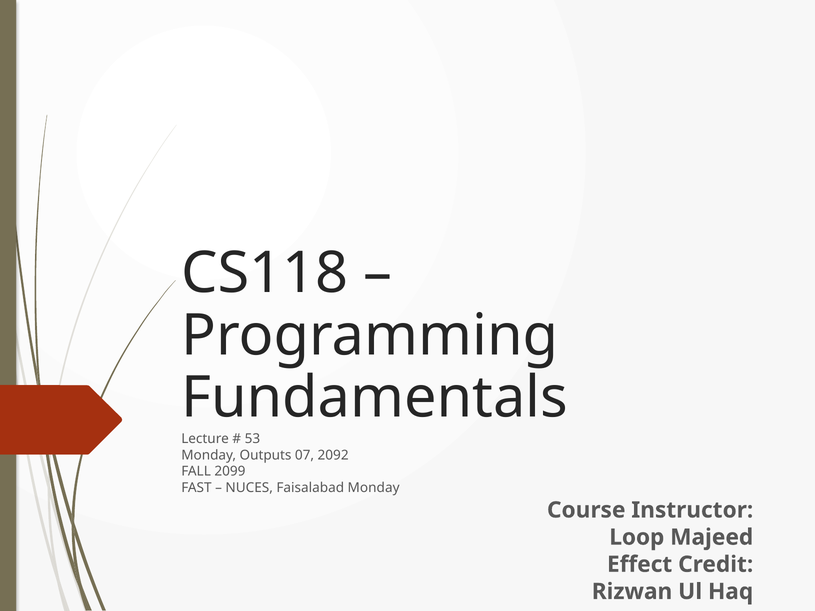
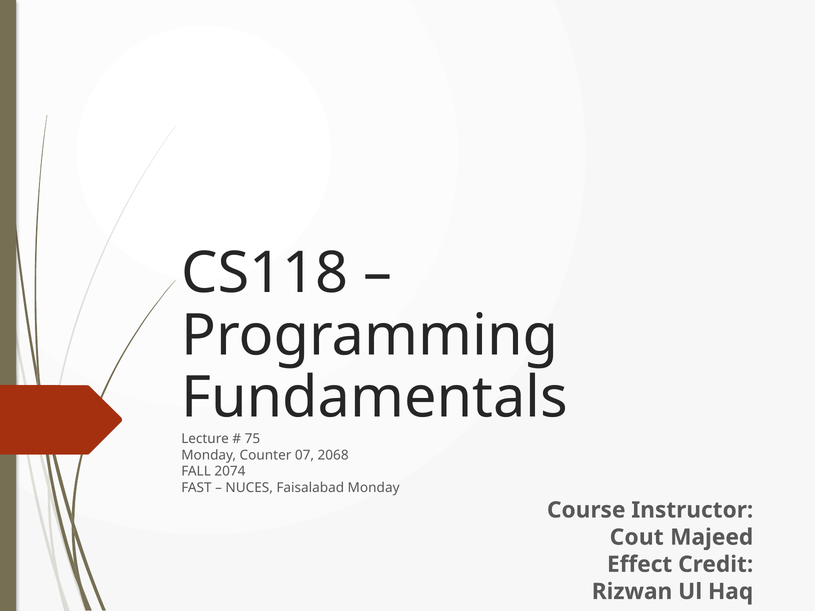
53: 53 -> 75
Outputs: Outputs -> Counter
2092: 2092 -> 2068
2099: 2099 -> 2074
Loop: Loop -> Cout
